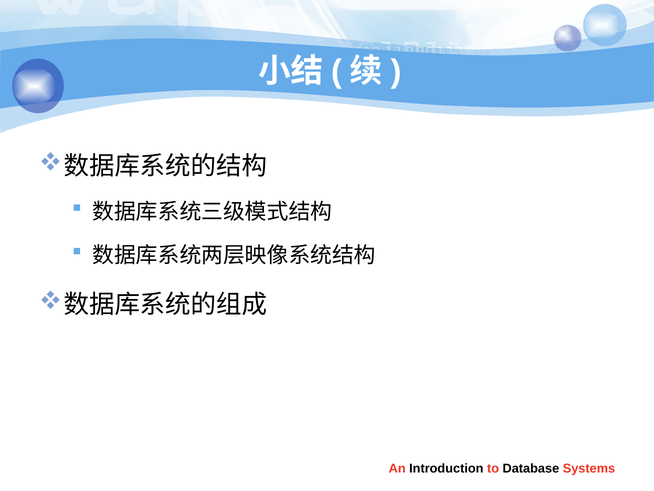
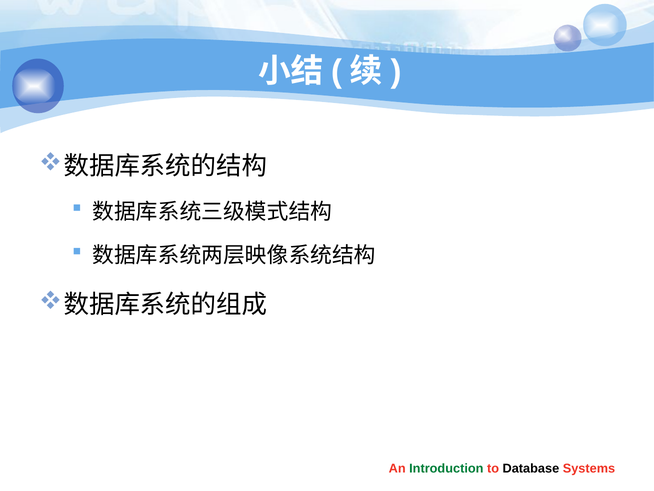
Introduction colour: black -> green
